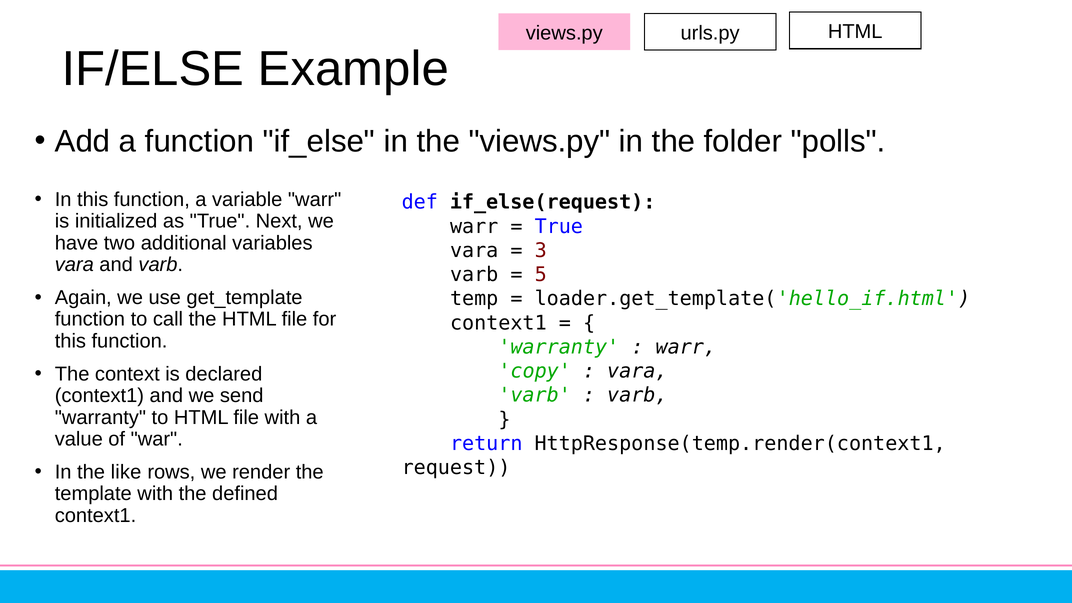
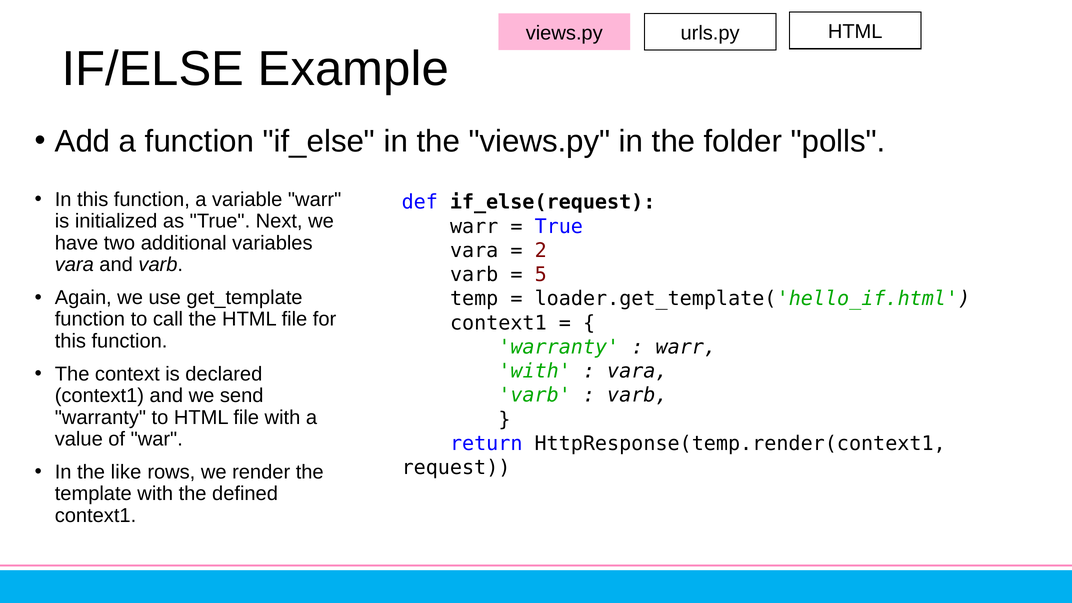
3: 3 -> 2
copy at (535, 371): copy -> with
